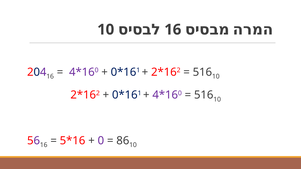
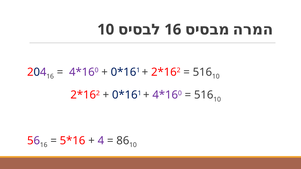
0: 0 -> 4
